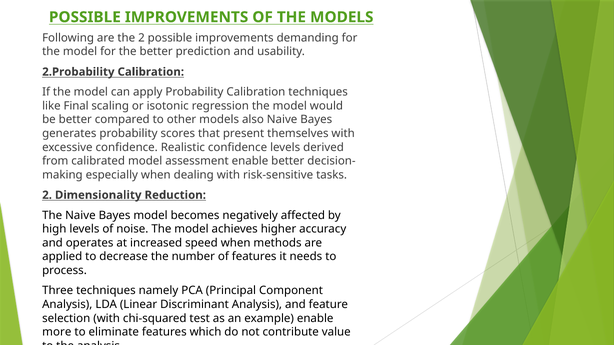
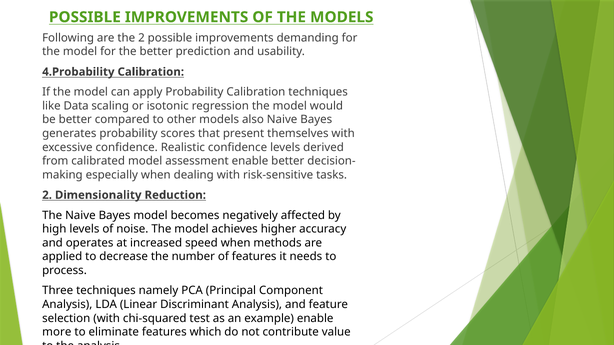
2.Probability: 2.Probability -> 4.Probability
Final: Final -> Data
